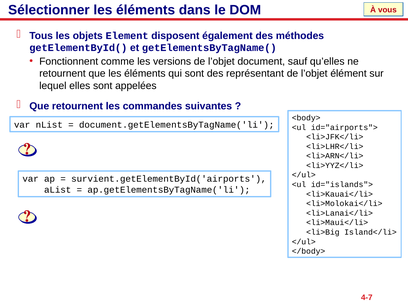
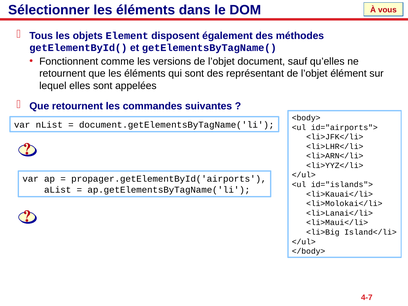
survient.getElementById('airports: survient.getElementById('airports -> propager.getElementById('airports
